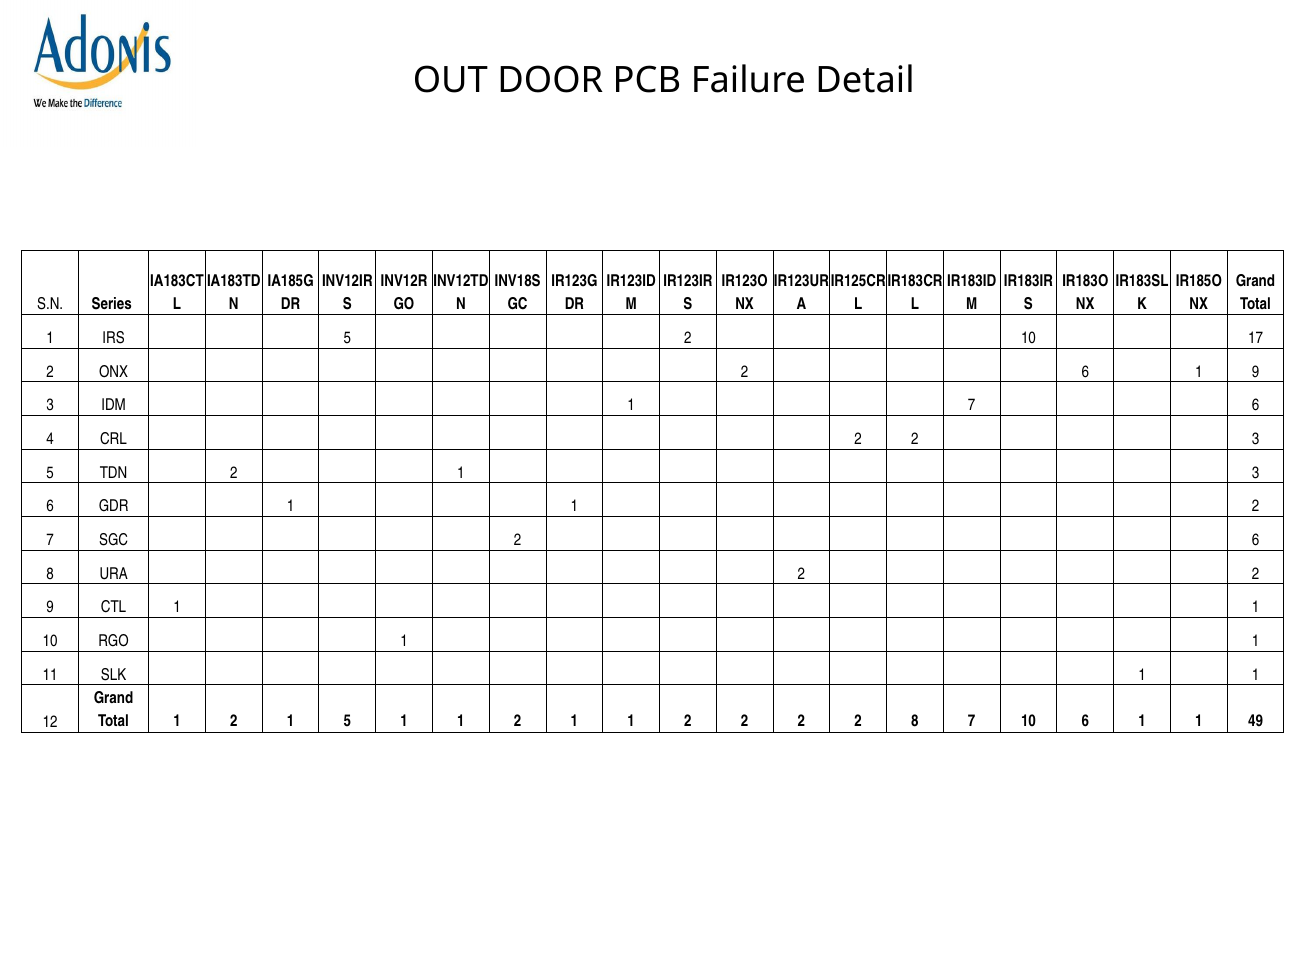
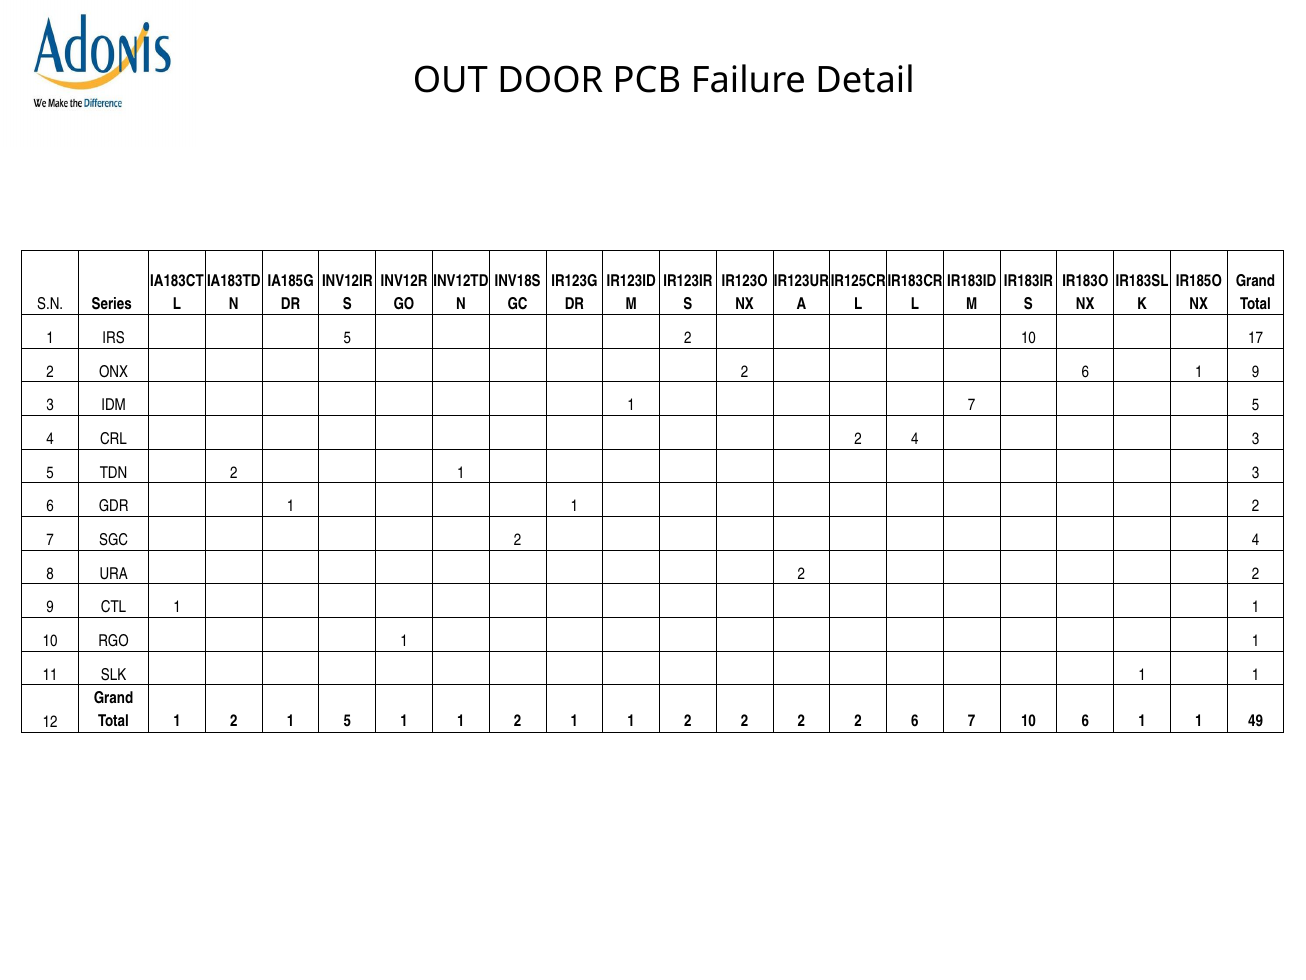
7 6: 6 -> 5
CRL 2 2: 2 -> 4
SGC 2 6: 6 -> 4
2 2 8: 8 -> 6
